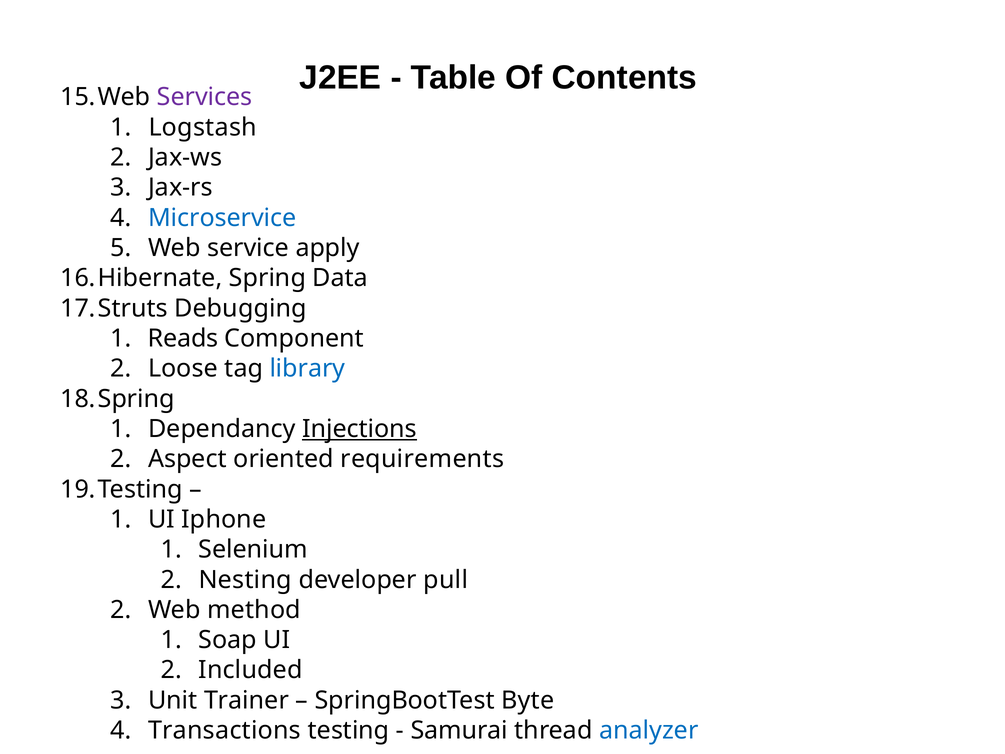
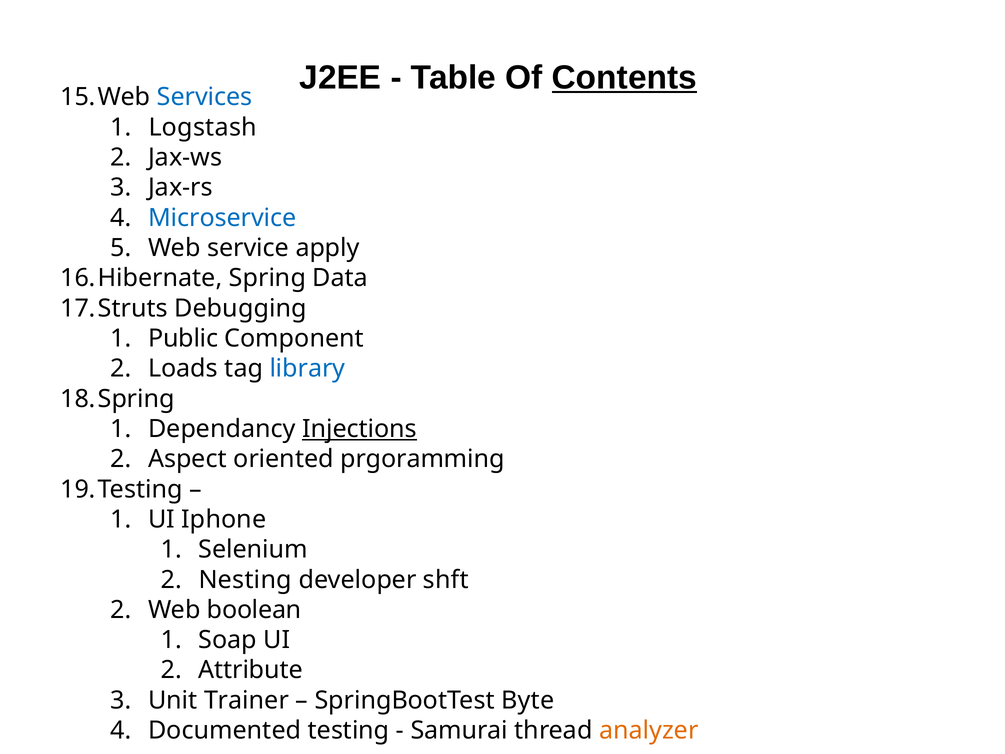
Contents underline: none -> present
Services colour: purple -> blue
Reads: Reads -> Public
Loose: Loose -> Loads
requirements: requirements -> prgoramming
pull: pull -> shft
method: method -> boolean
Included: Included -> Attribute
Transactions: Transactions -> Documented
analyzer colour: blue -> orange
